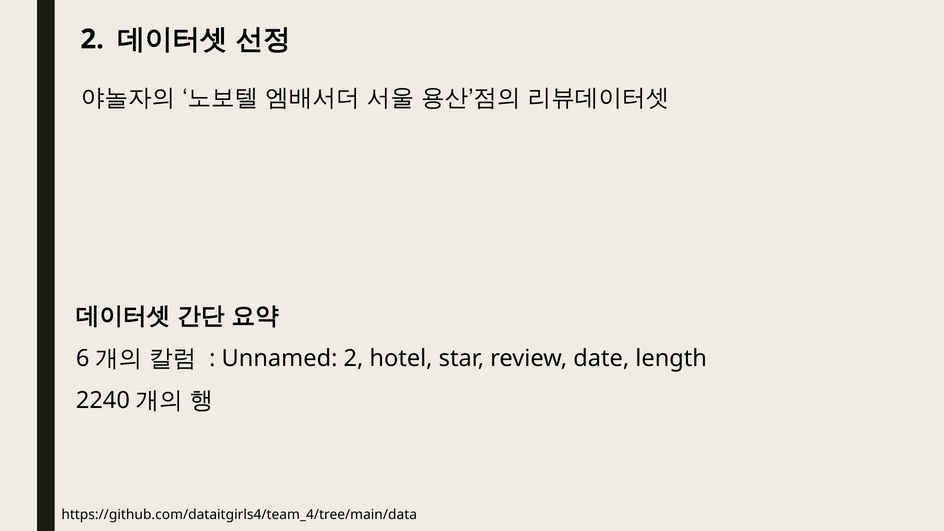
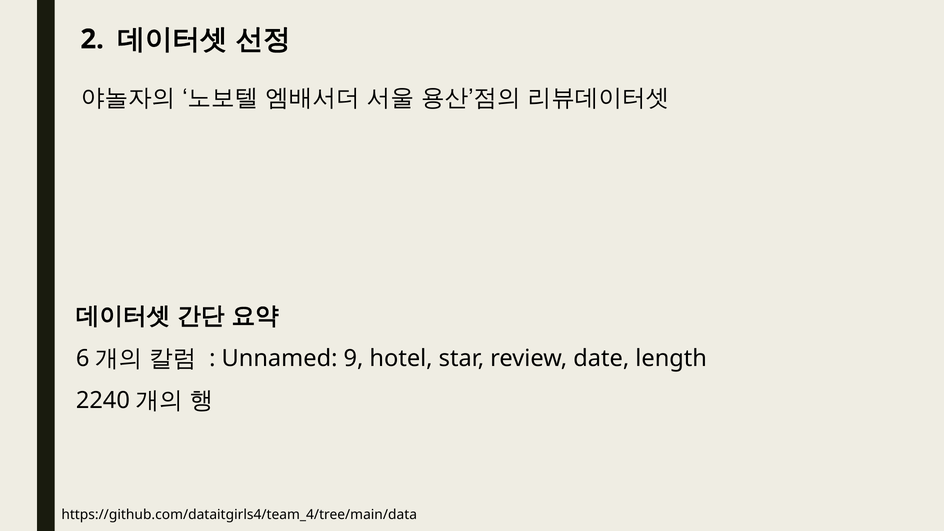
Unnamed 2: 2 -> 9
